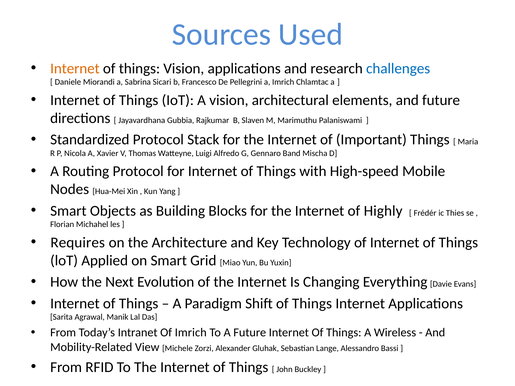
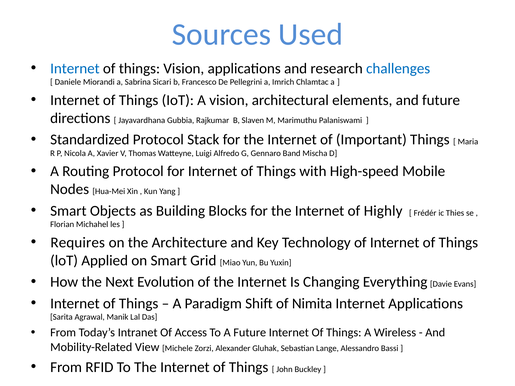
Internet at (75, 68) colour: orange -> blue
Shift of Things: Things -> Nimita
Of Imrich: Imrich -> Access
